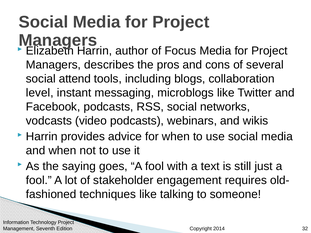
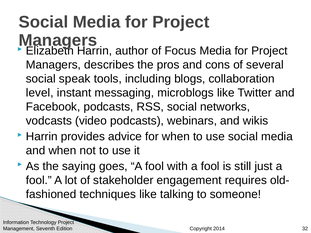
attend: attend -> speak
with a text: text -> fool
